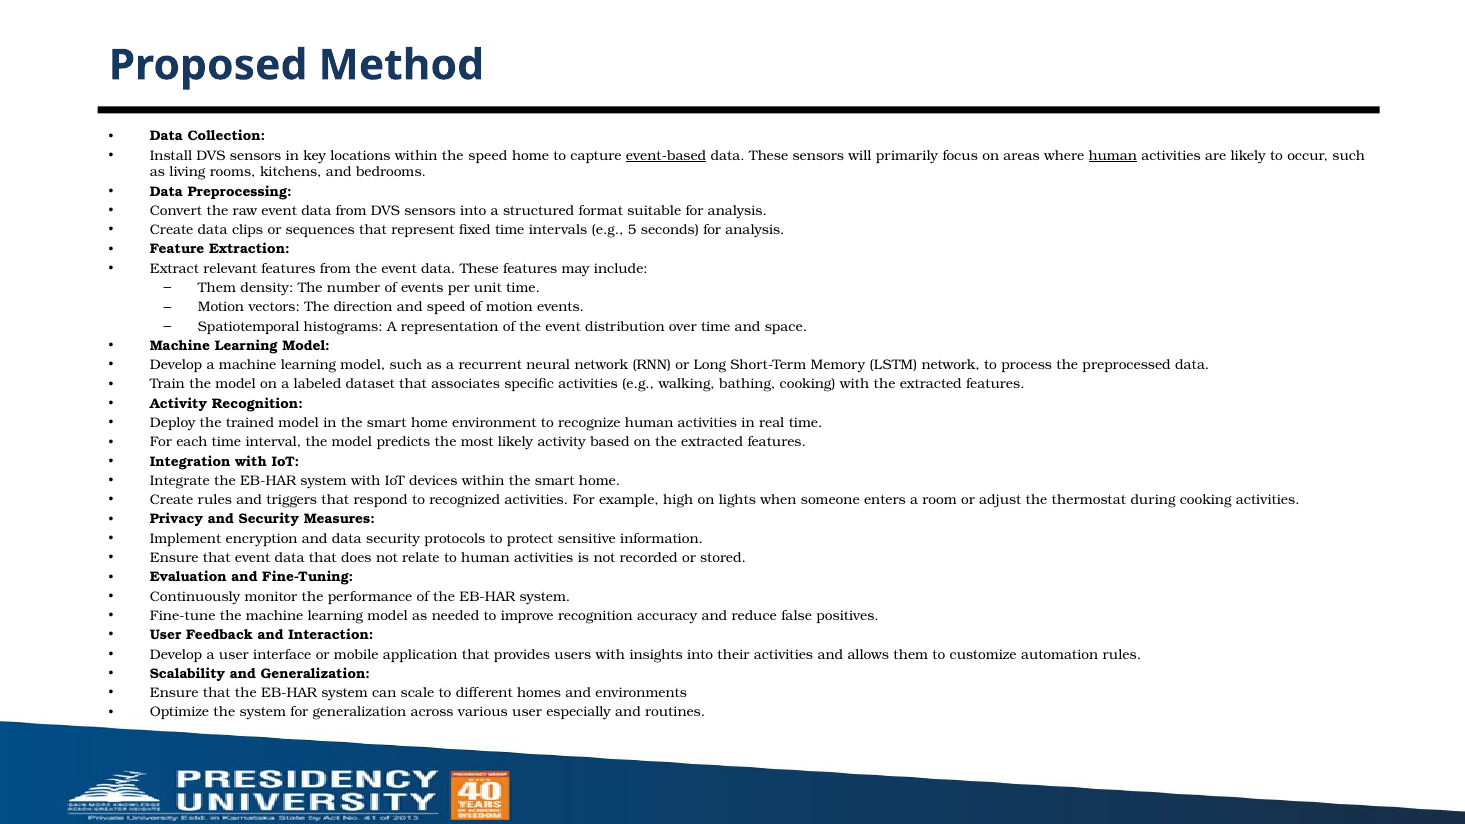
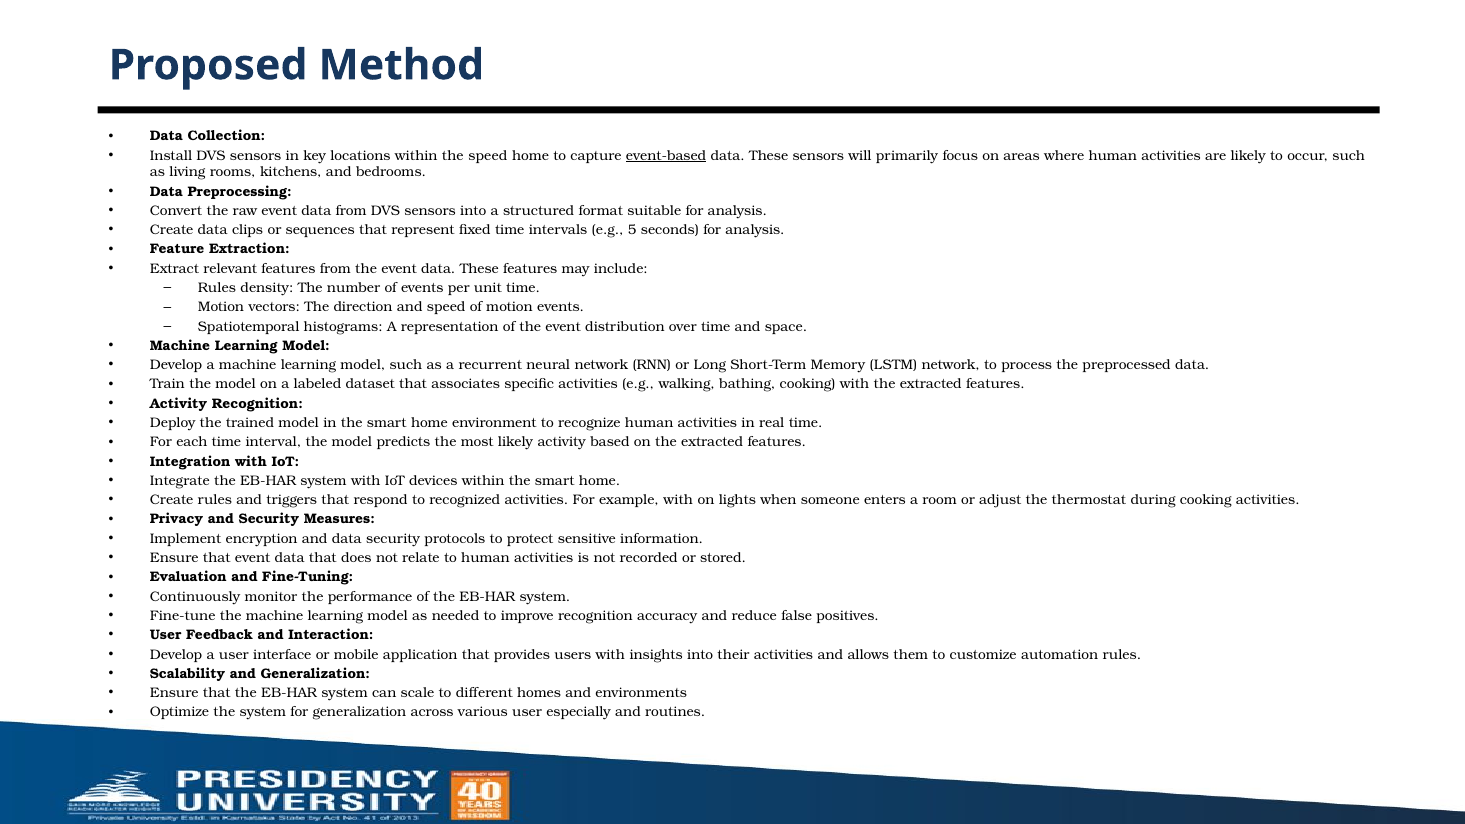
human at (1113, 156) underline: present -> none
Them at (217, 288): Them -> Rules
example high: high -> with
